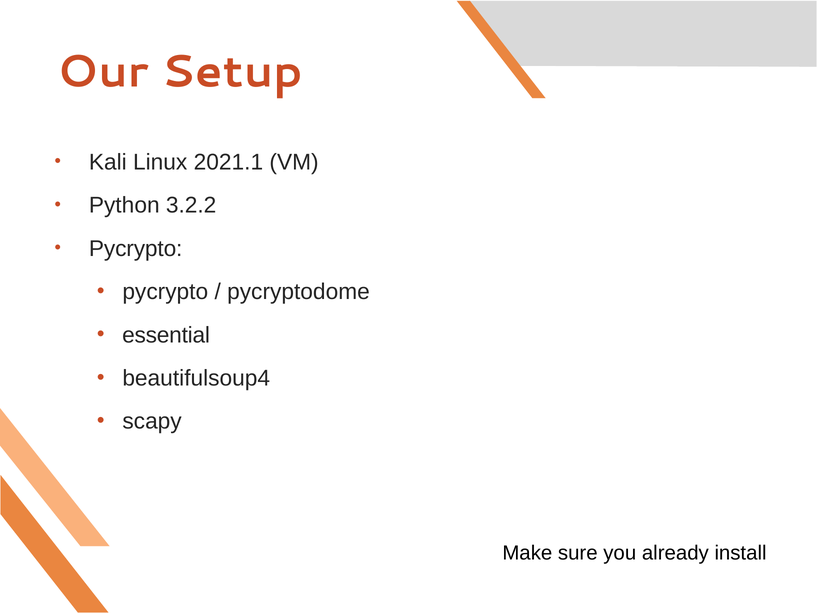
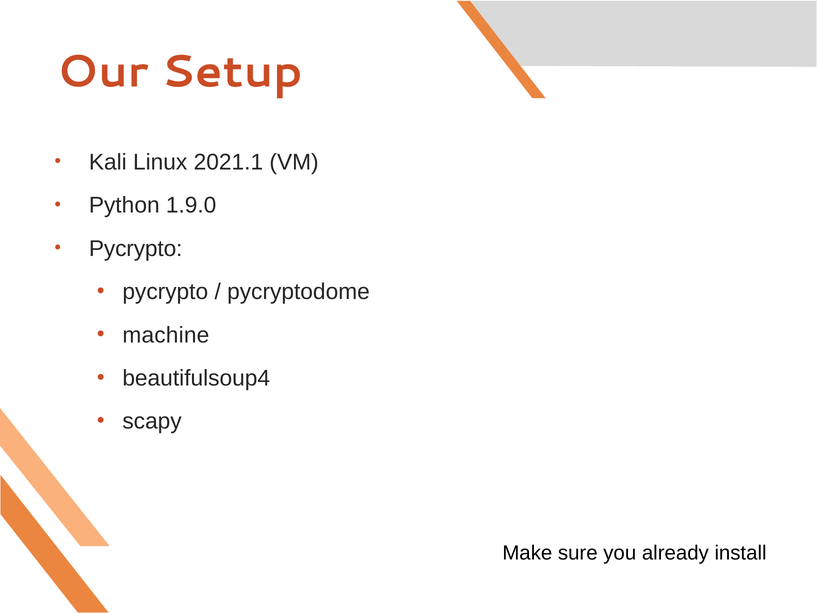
3.2.2: 3.2.2 -> 1.9.0
essential: essential -> machine
